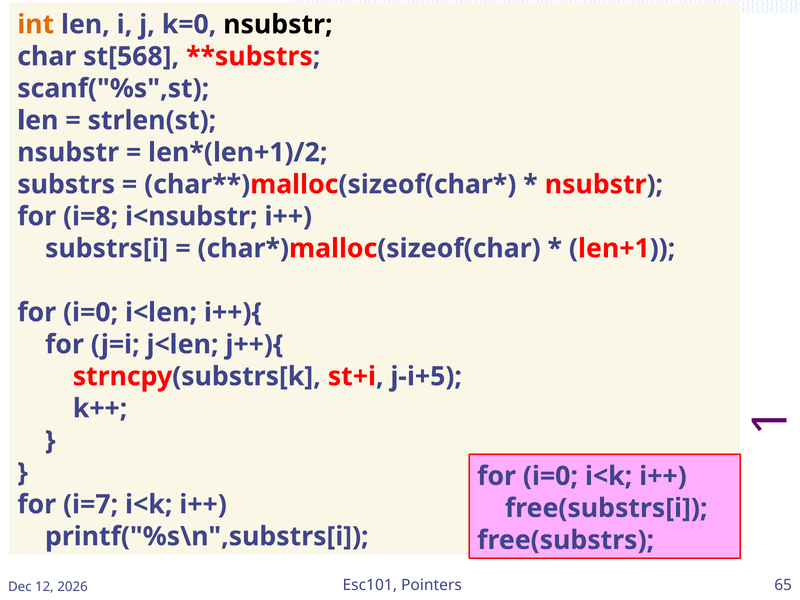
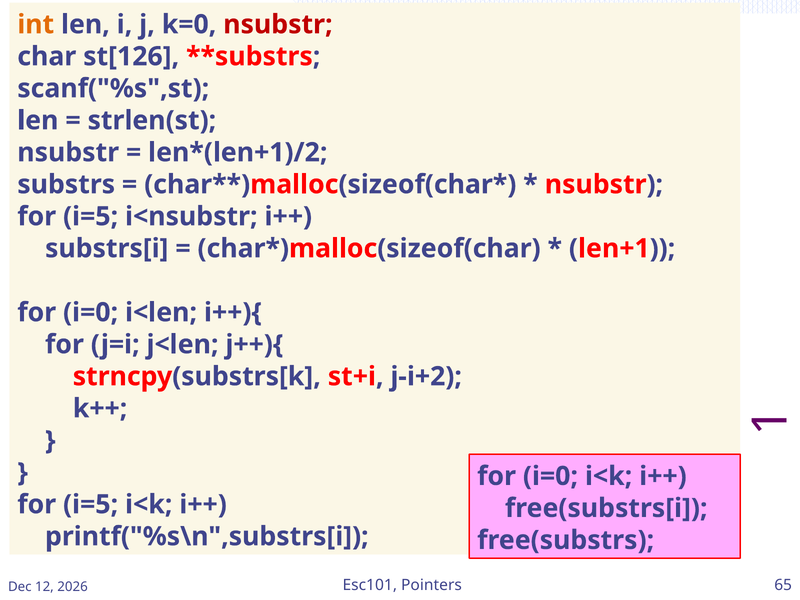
nsubstr at (278, 24) colour: black -> red
st[568: st[568 -> st[126
i=8 at (91, 216): i=8 -> i=5
j-i+5: j-i+5 -> j-i+2
i=7 at (91, 504): i=7 -> i=5
